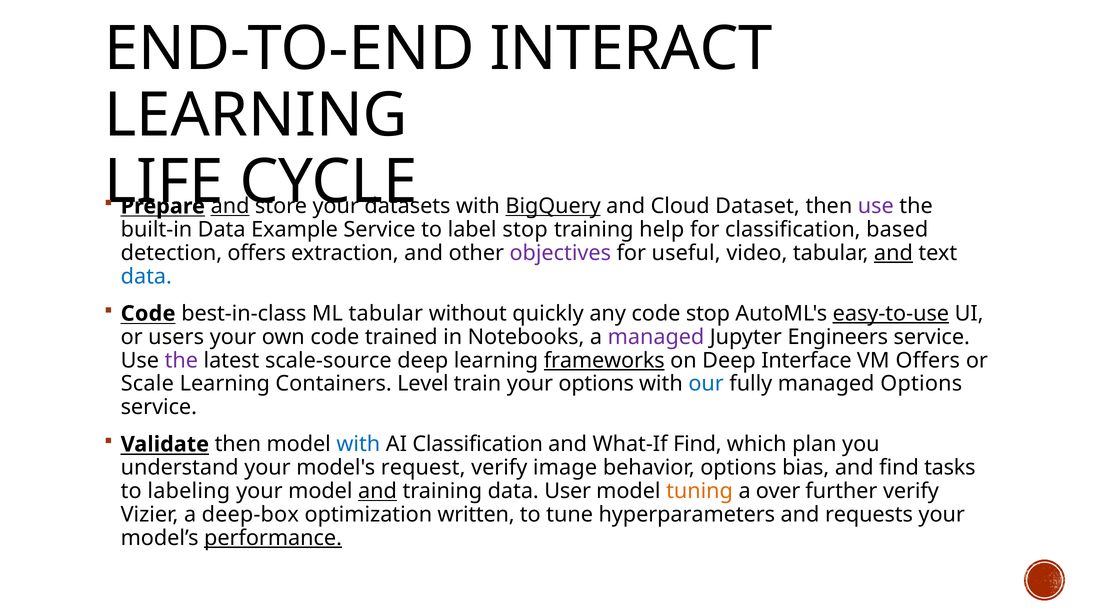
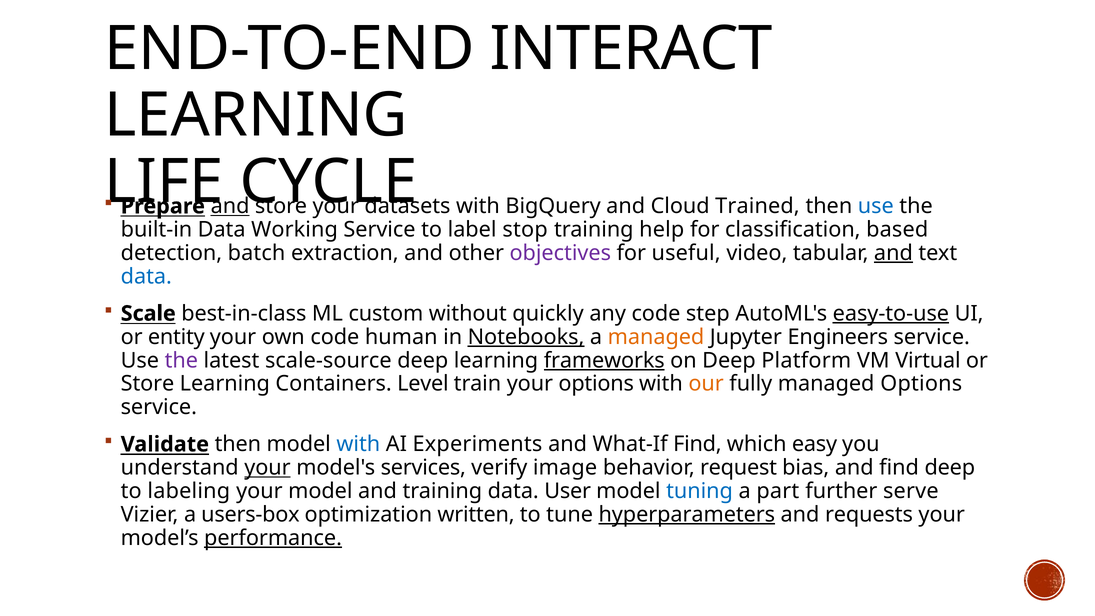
BigQuery underline: present -> none
Dataset: Dataset -> Trained
use at (876, 206) colour: purple -> blue
Example: Example -> Working
detection offers: offers -> batch
Code at (148, 314): Code -> Scale
ML tabular: tabular -> custom
code stop: stop -> step
users: users -> entity
trained: trained -> human
Notebooks underline: none -> present
managed at (656, 337) colour: purple -> orange
Interface: Interface -> Platform
VM Offers: Offers -> Virtual
Scale at (147, 384): Scale -> Store
our colour: blue -> orange
AI Classification: Classification -> Experiments
plan: plan -> easy
your at (267, 468) underline: none -> present
request: request -> services
behavior options: options -> request
find tasks: tasks -> deep
and at (377, 491) underline: present -> none
tuning colour: orange -> blue
over: over -> part
further verify: verify -> serve
deep-box: deep-box -> users-box
hyperparameters underline: none -> present
